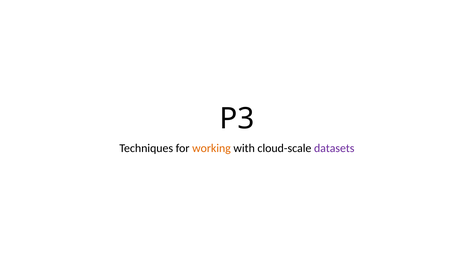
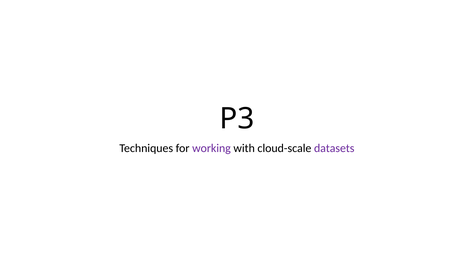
working colour: orange -> purple
